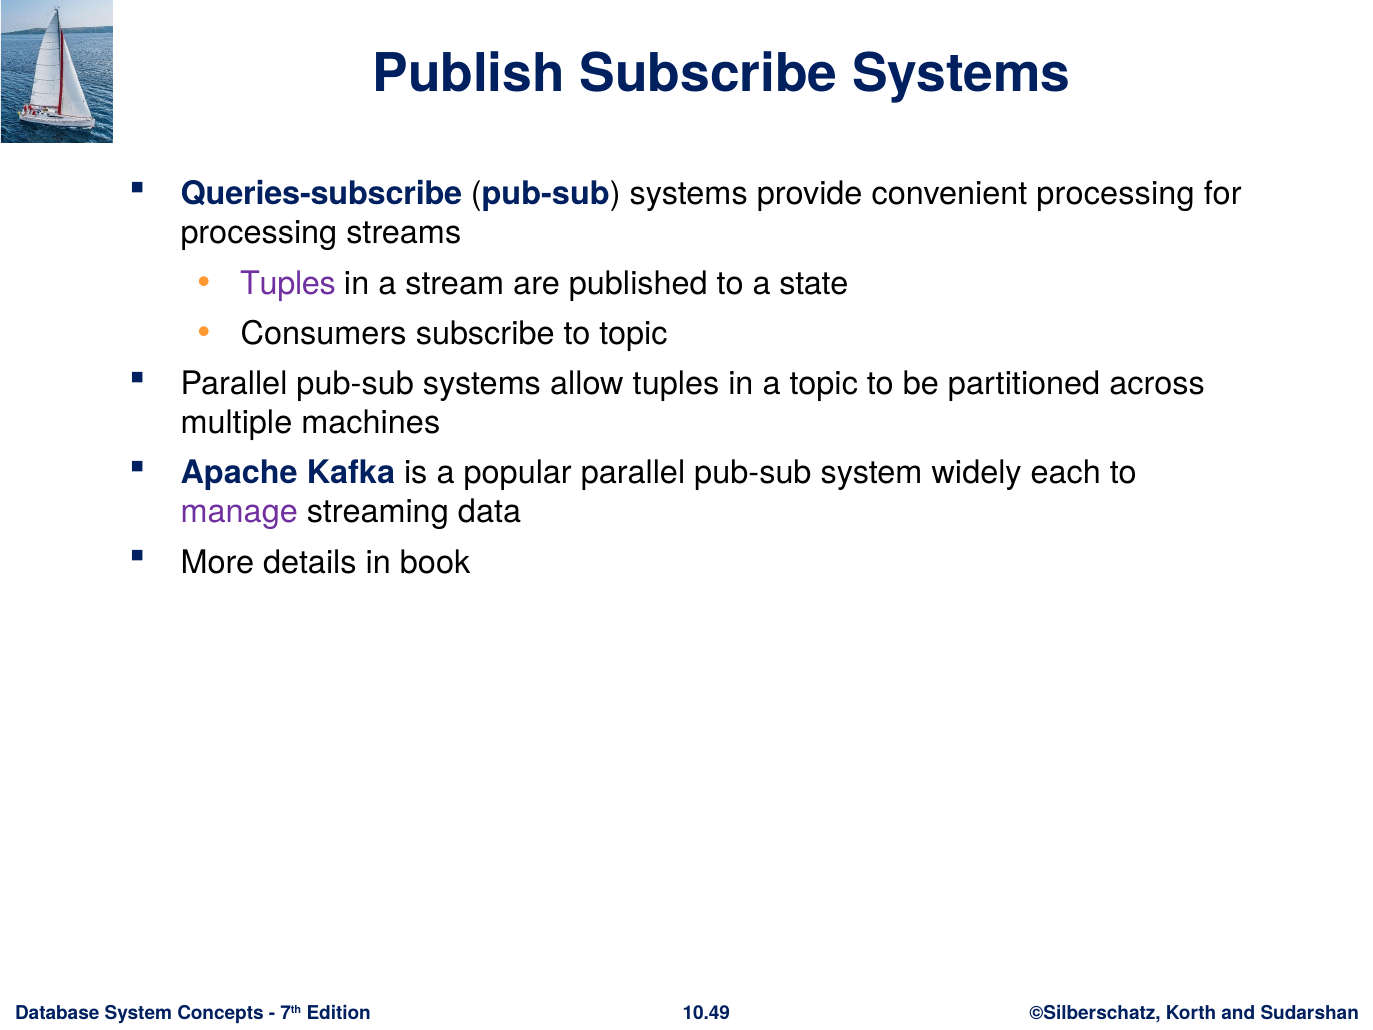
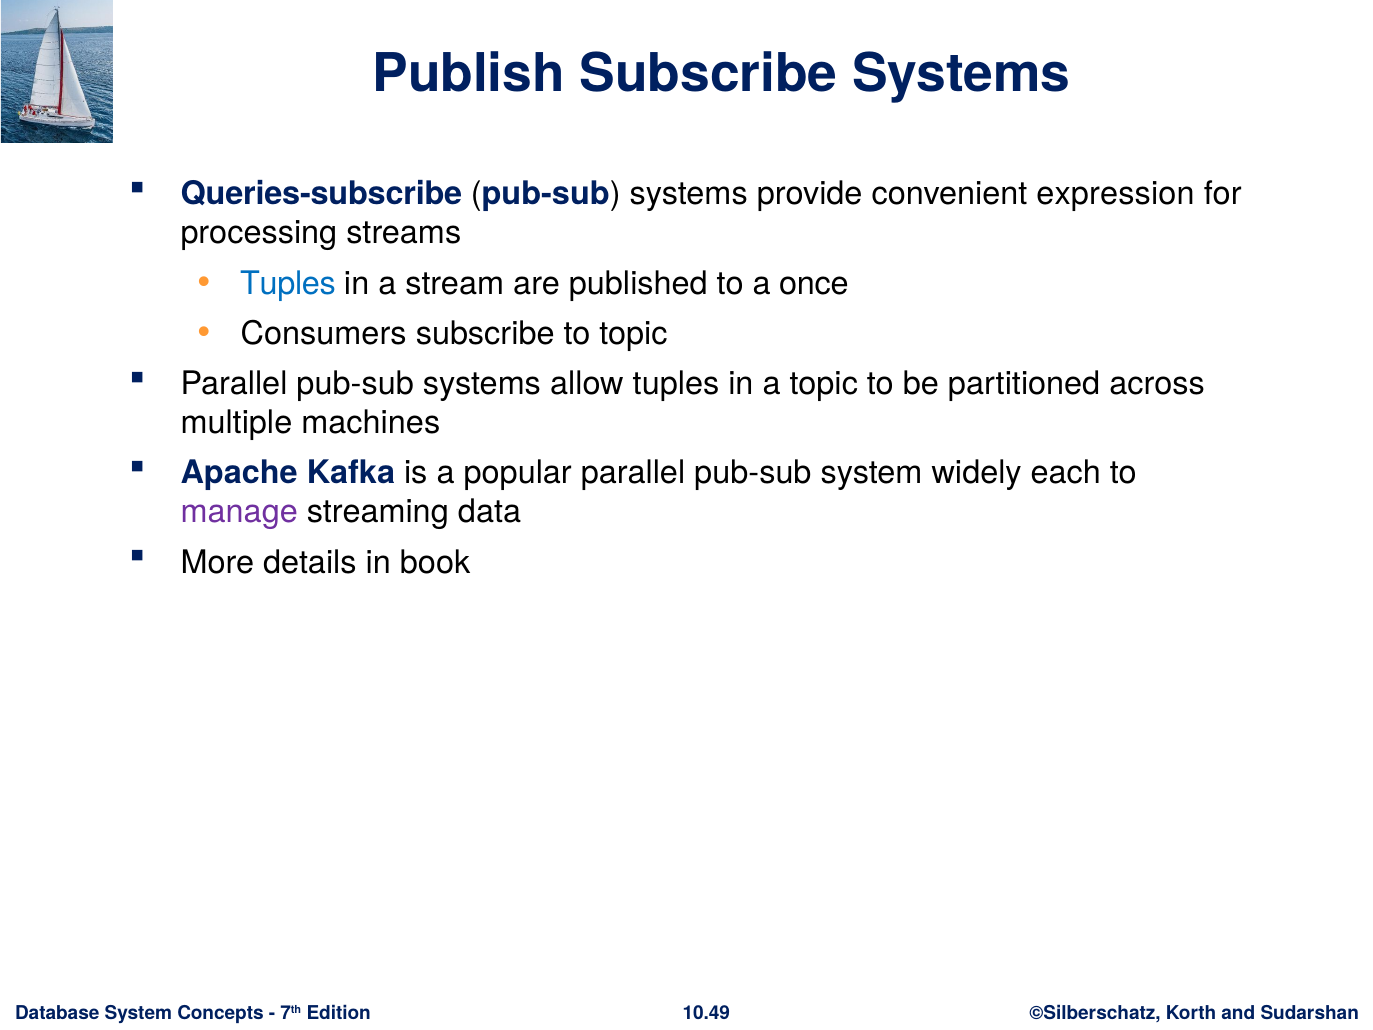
convenient processing: processing -> expression
Tuples at (288, 283) colour: purple -> blue
state: state -> once
